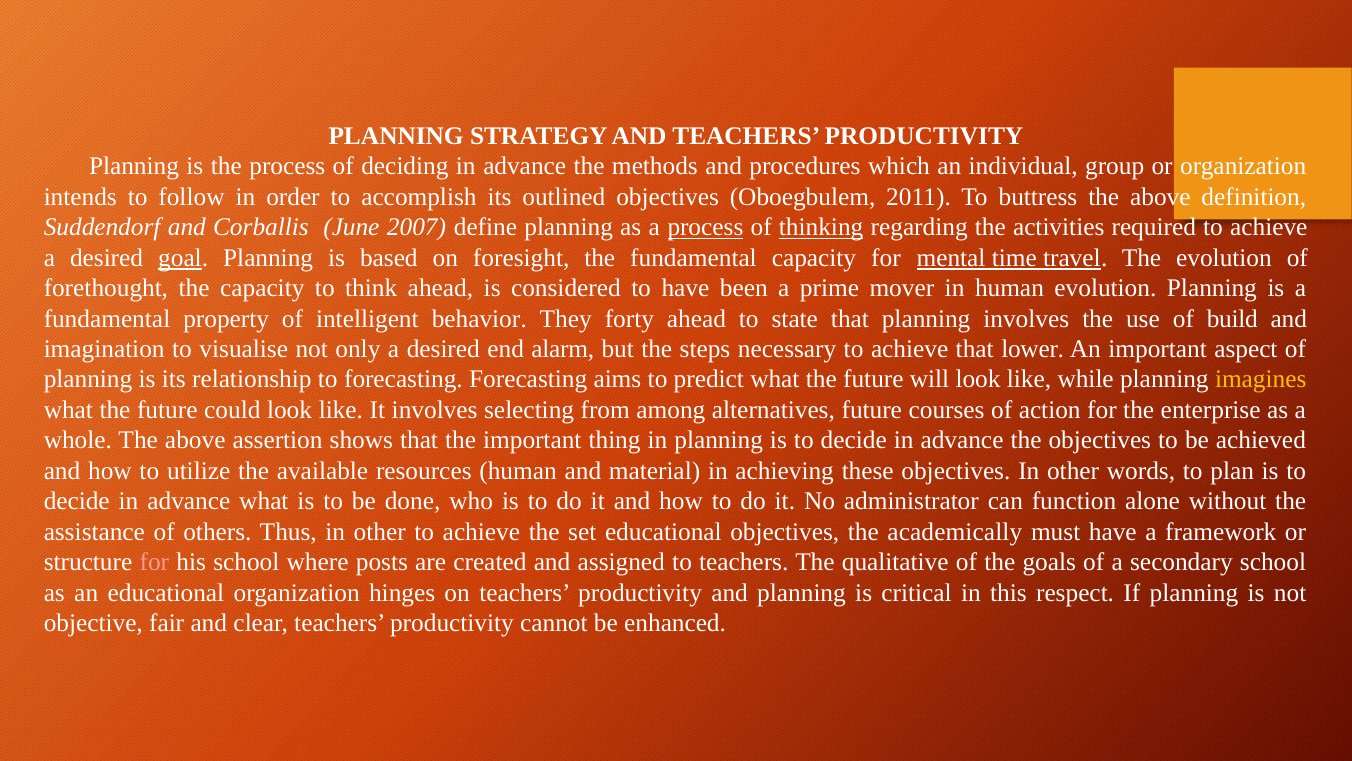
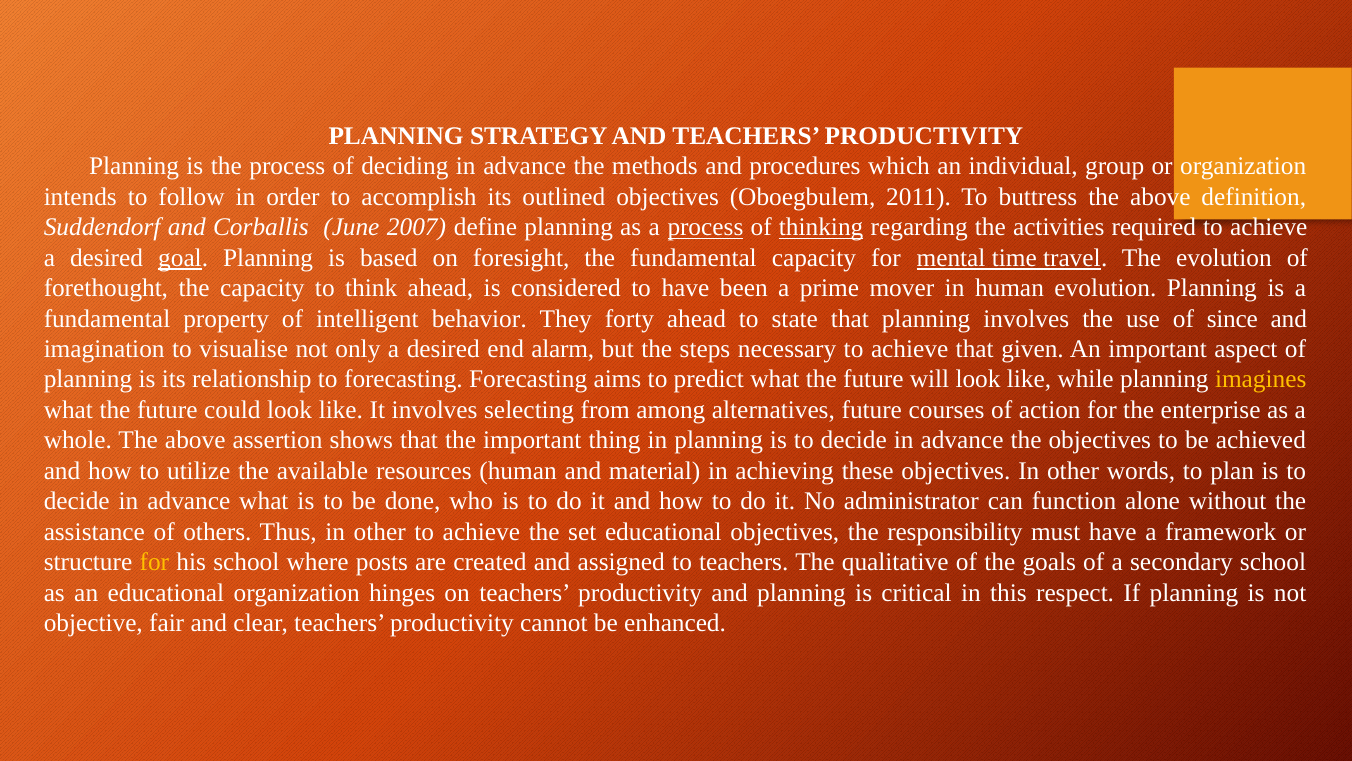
build: build -> since
lower: lower -> given
academically: academically -> responsibility
for at (154, 562) colour: pink -> yellow
